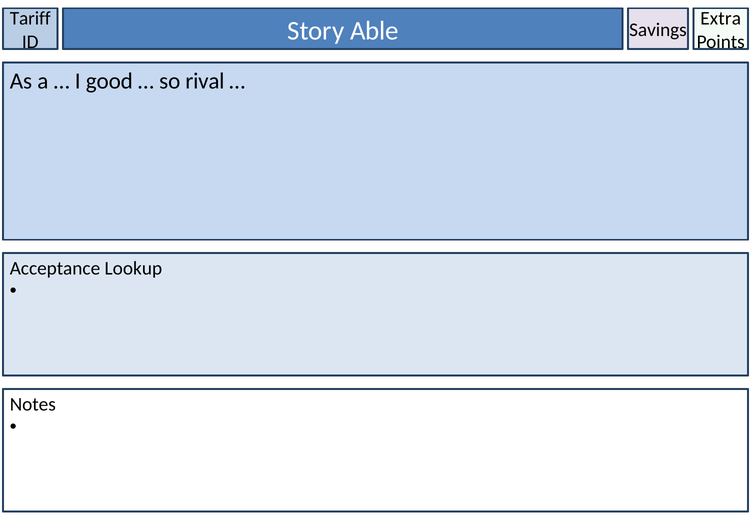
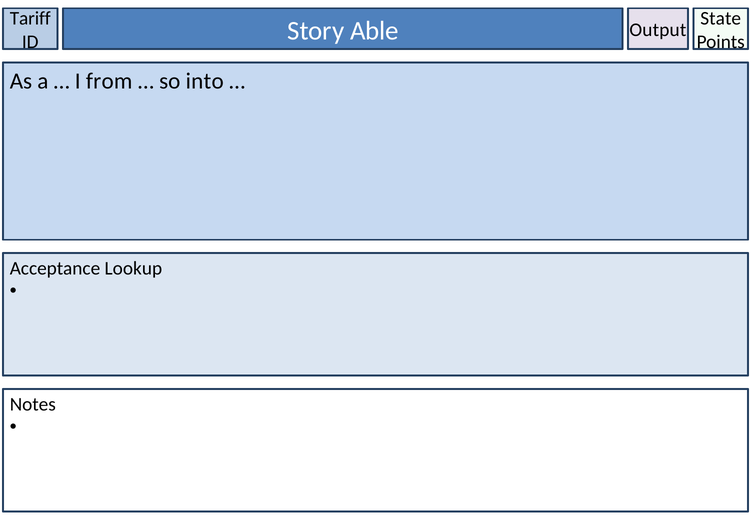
Extra: Extra -> State
Savings: Savings -> Output
good: good -> from
rival: rival -> into
